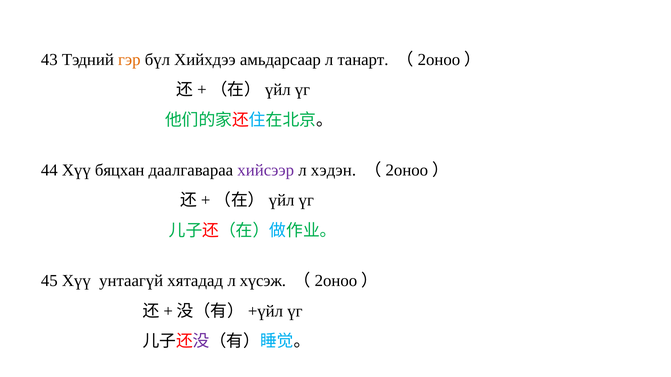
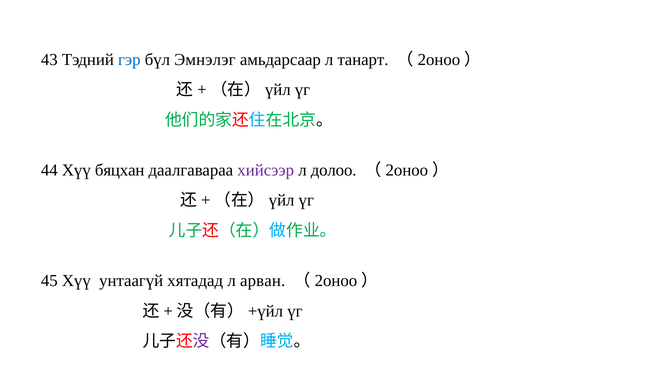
гэр colour: orange -> blue
Хийхдээ: Хийхдээ -> Эмнэлэг
хэдэн: хэдэн -> долоо
хүсэж: хүсэж -> арван
